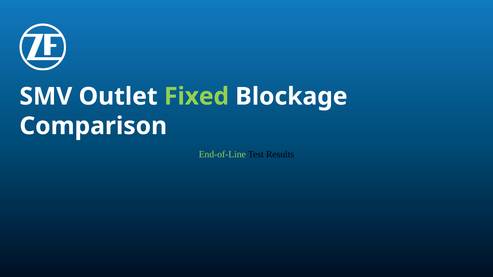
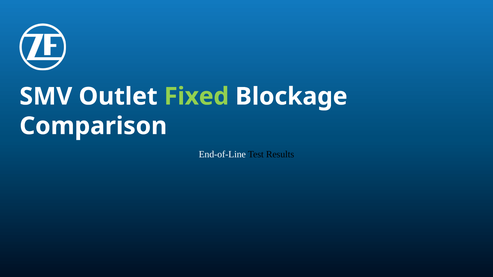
End-of-Line colour: light green -> white
